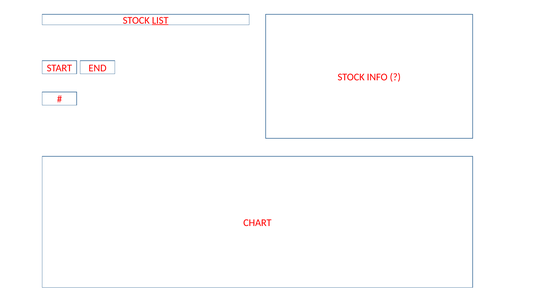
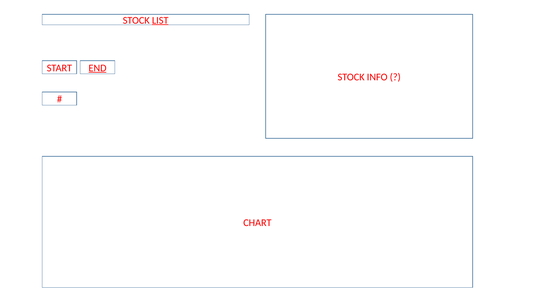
END underline: none -> present
